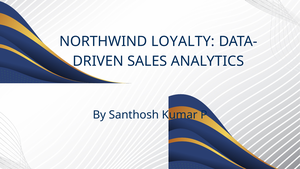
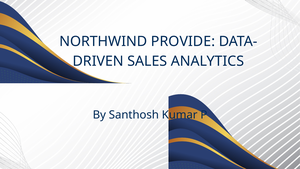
LOYALTY: LOYALTY -> PROVIDE
